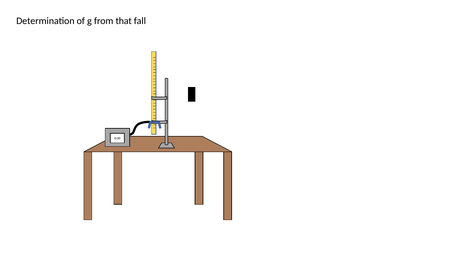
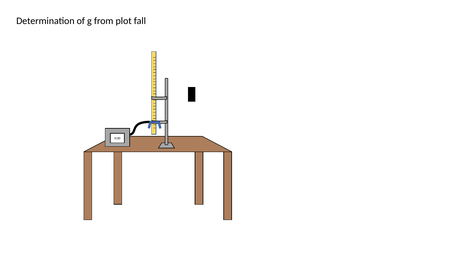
that: that -> plot
